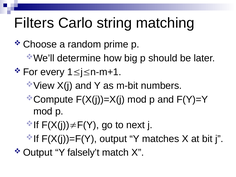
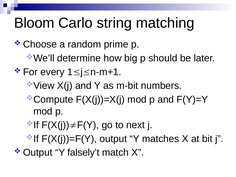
Filters: Filters -> Bloom
